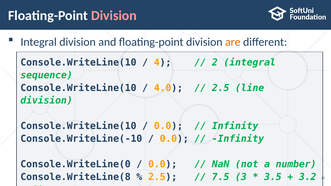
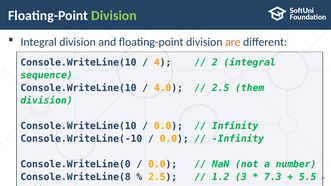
Division at (114, 16) colour: pink -> light green
line: line -> them
7.5: 7.5 -> 1.2
3.5: 3.5 -> 7.3
3.2: 3.2 -> 5.5
